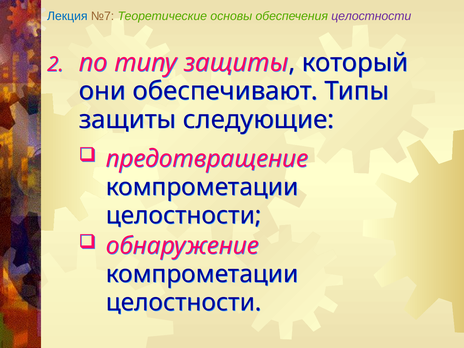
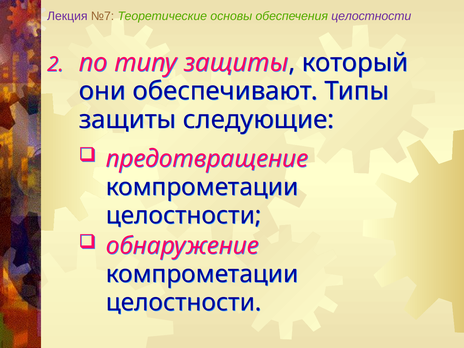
Лекция colour: blue -> purple
